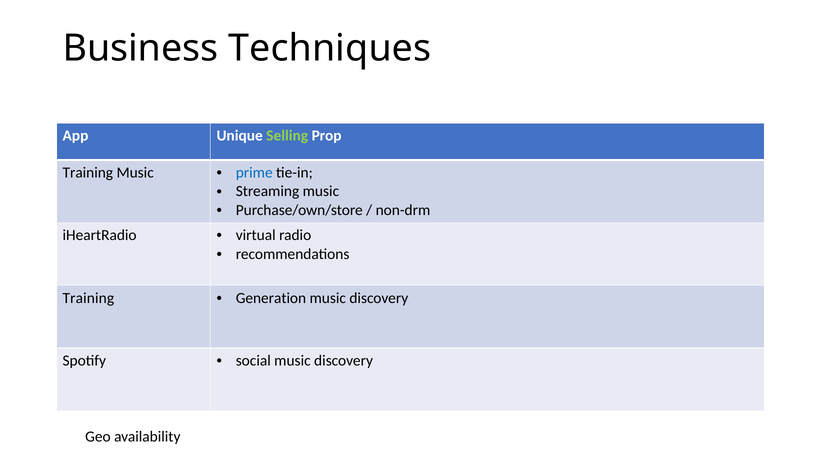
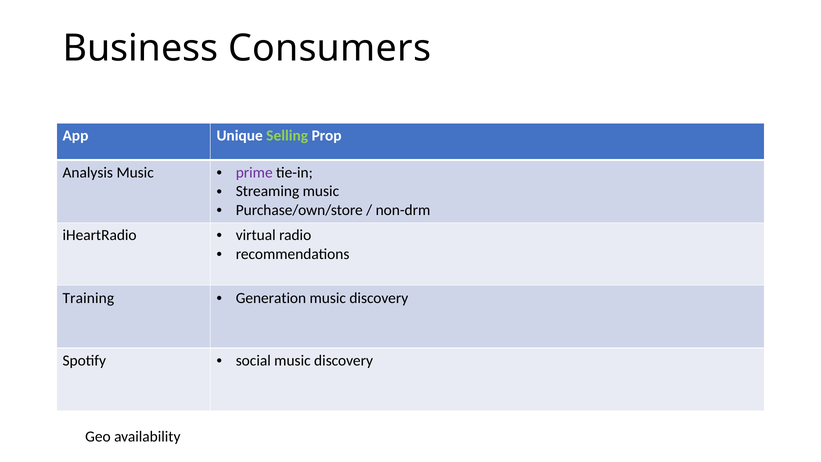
Techniques: Techniques -> Consumers
Training at (88, 173): Training -> Analysis
prime colour: blue -> purple
